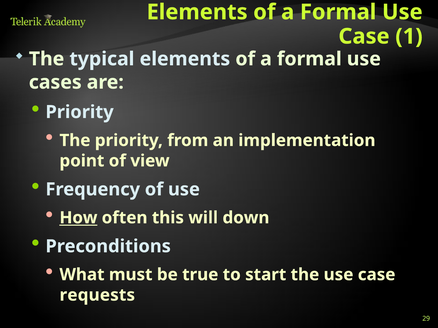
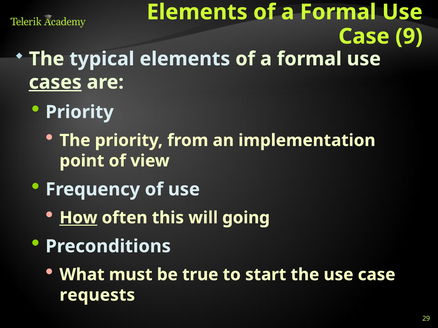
1: 1 -> 9
cases underline: none -> present
down: down -> going
